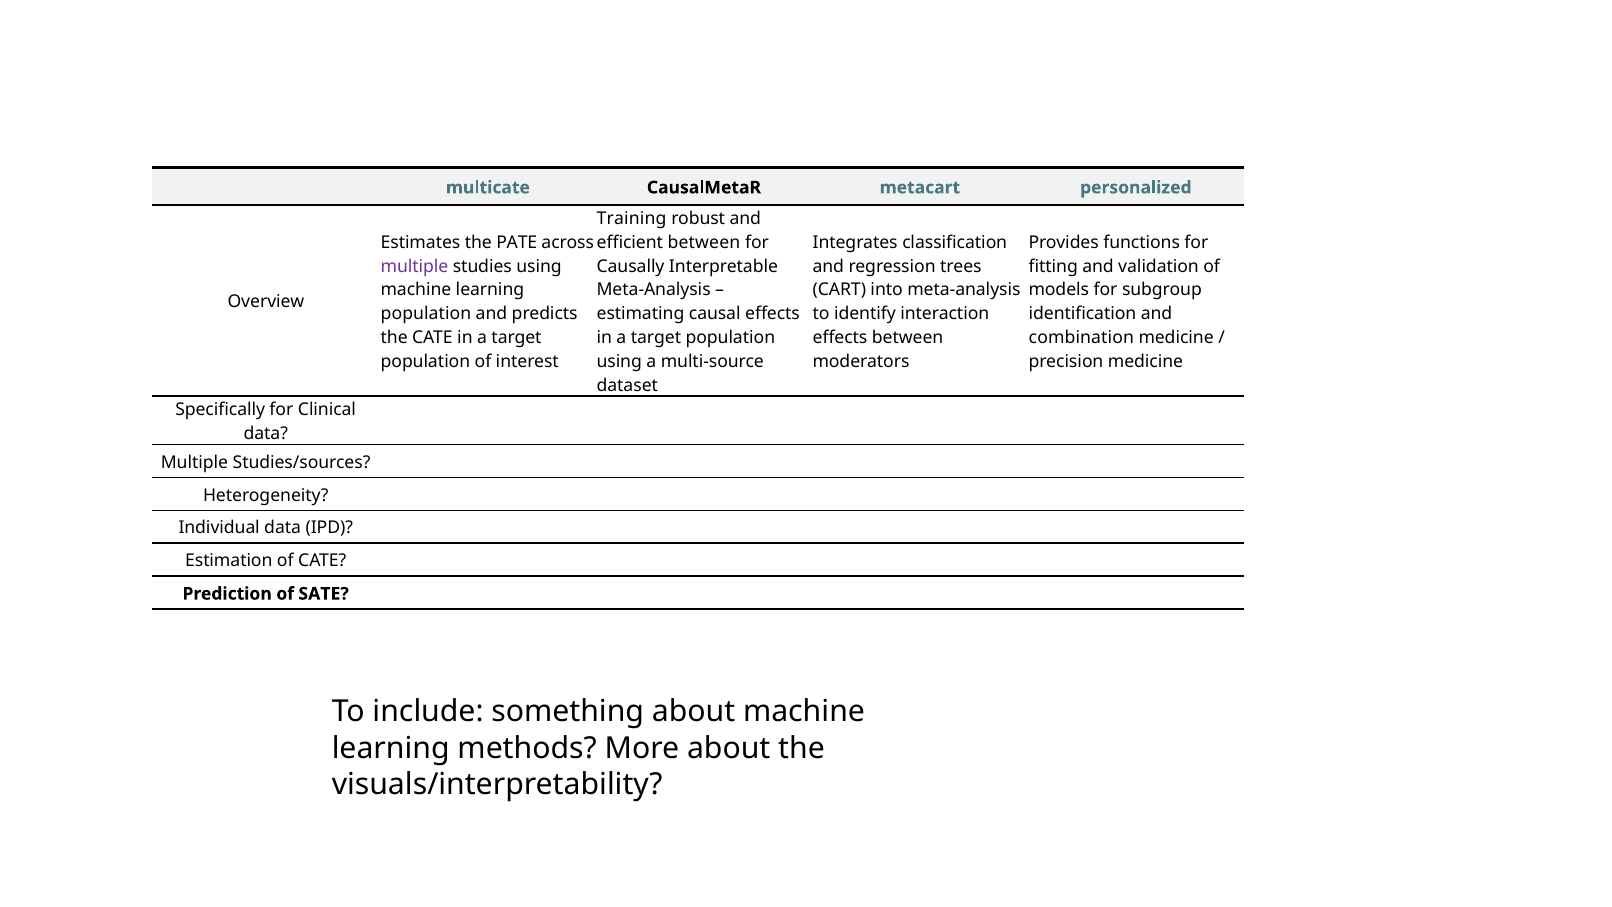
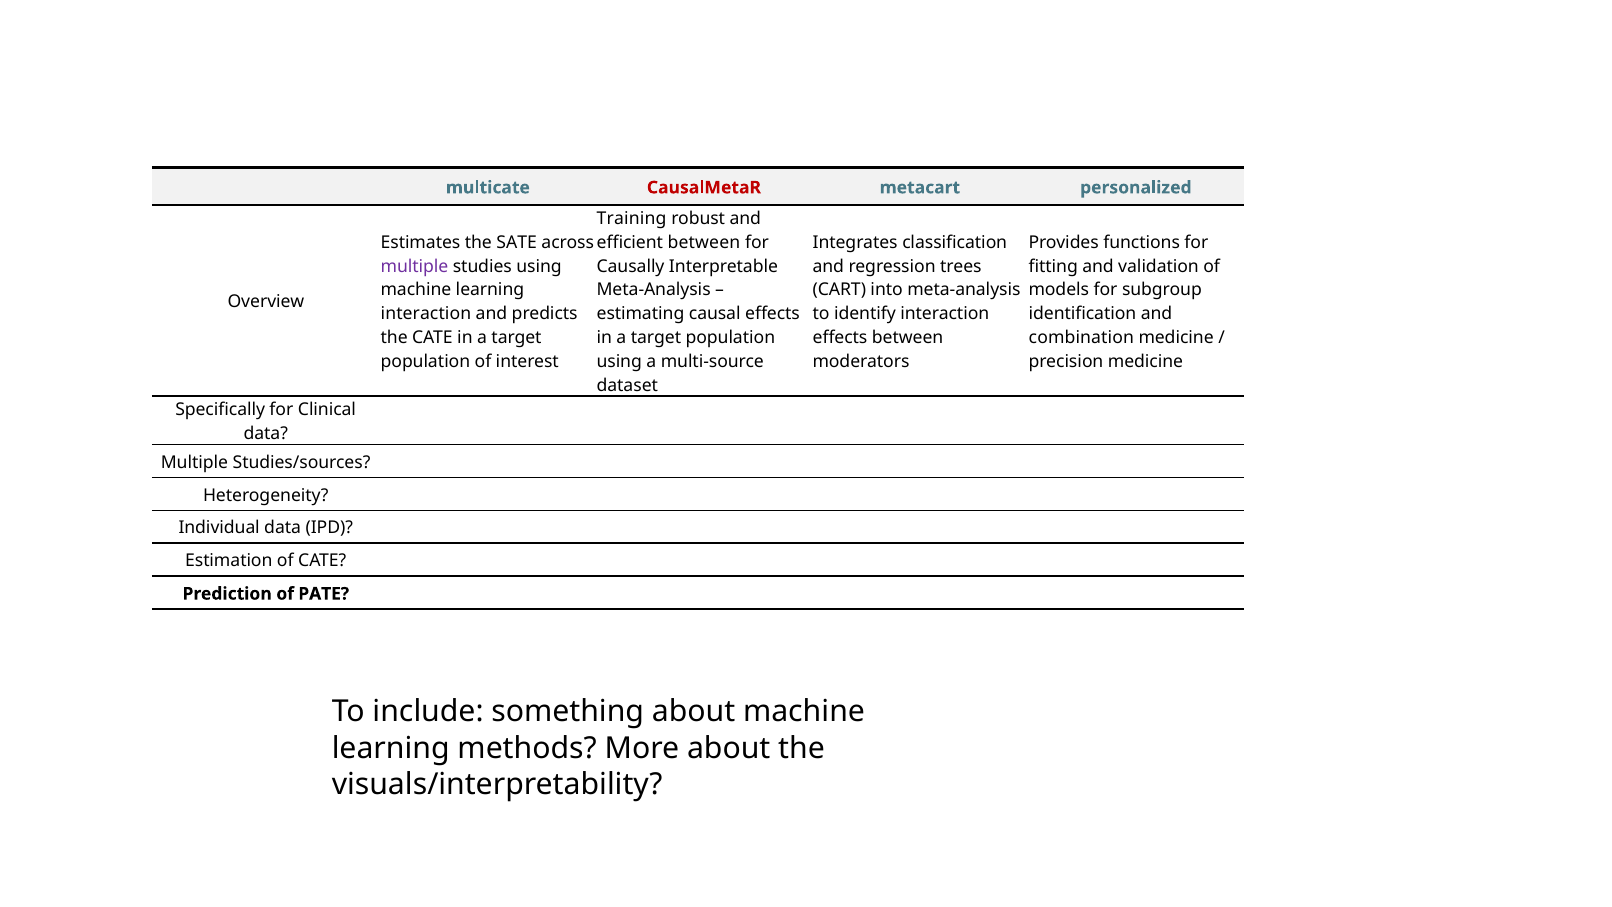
CausalMetaR colour: black -> red
PATE: PATE -> SATE
population at (426, 314): population -> interaction
SATE: SATE -> PATE
